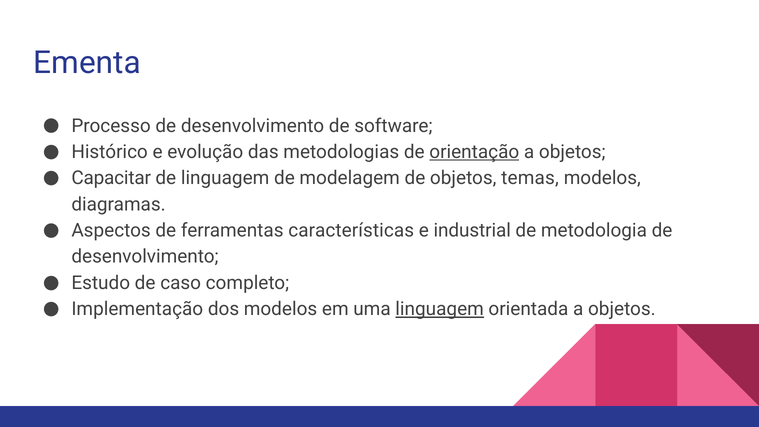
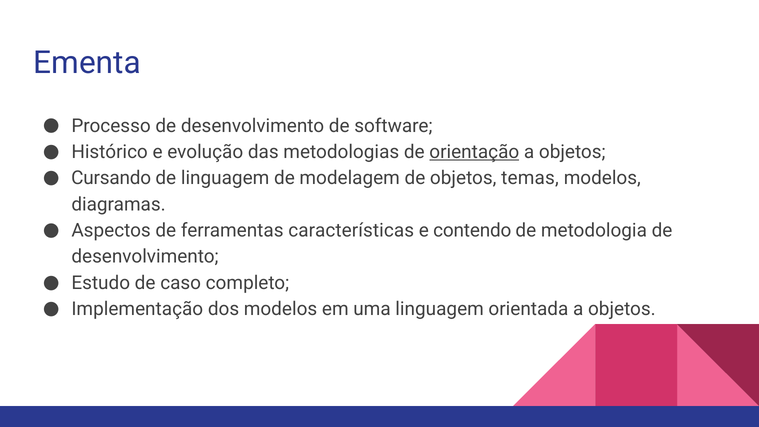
Capacitar: Capacitar -> Cursando
industrial: industrial -> contendo
linguagem at (440, 309) underline: present -> none
